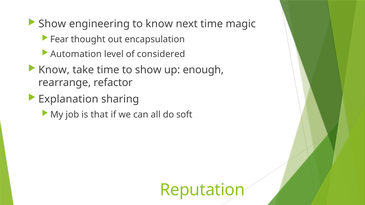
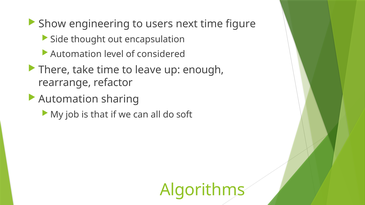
to know: know -> users
magic: magic -> figure
Fear: Fear -> Side
Know at (54, 70): Know -> There
to show: show -> leave
Explanation at (68, 99): Explanation -> Automation
Reputation: Reputation -> Algorithms
